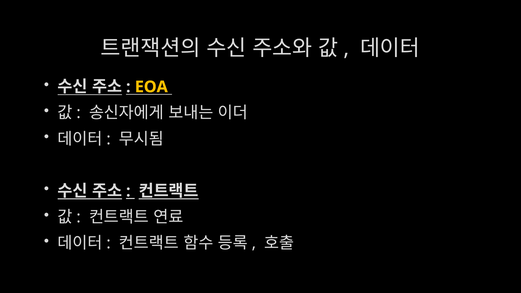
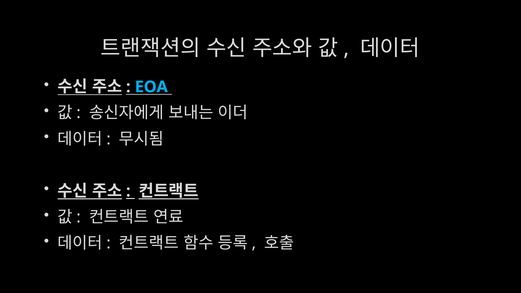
EOA colour: yellow -> light blue
